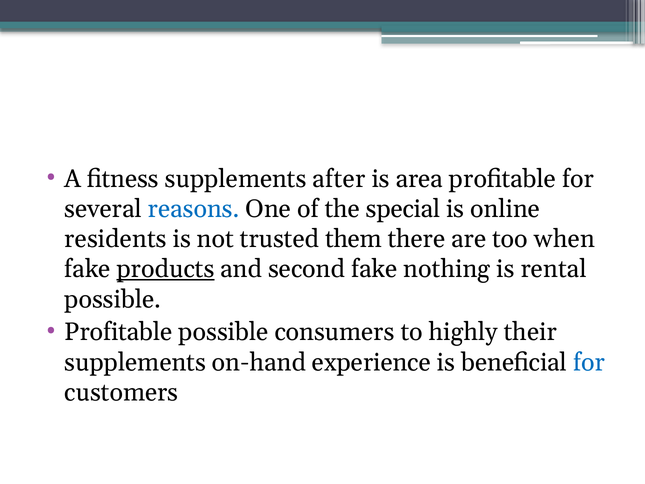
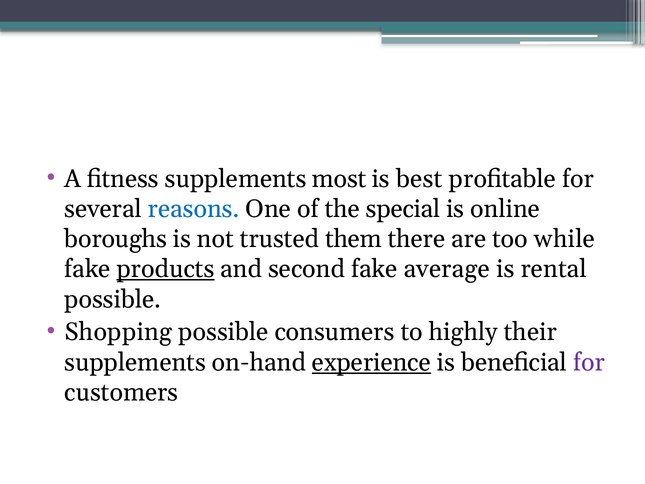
after: after -> most
area: area -> best
residents: residents -> boroughs
when: when -> while
nothing: nothing -> average
Profitable at (118, 332): Profitable -> Shopping
experience underline: none -> present
for at (589, 362) colour: blue -> purple
